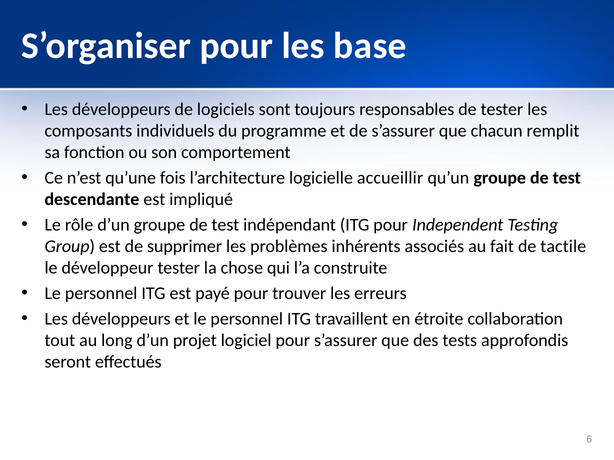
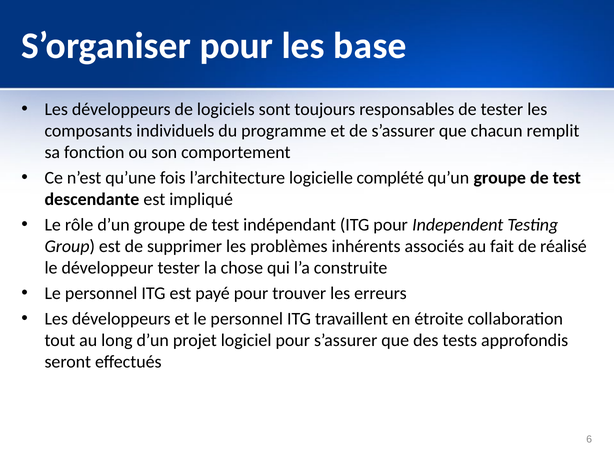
accueillir: accueillir -> complété
tactile: tactile -> réalisé
